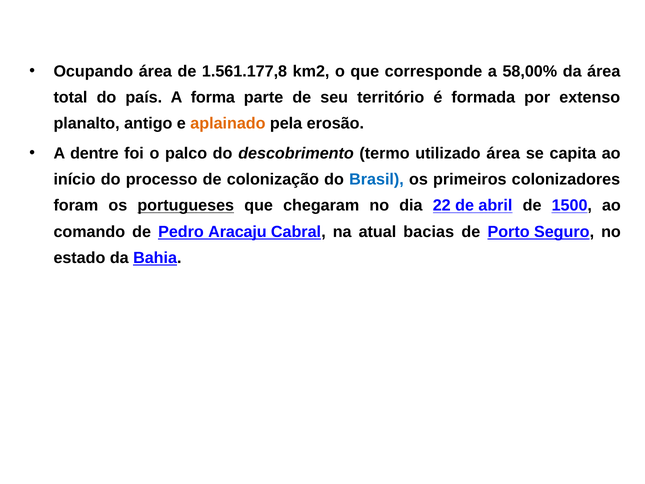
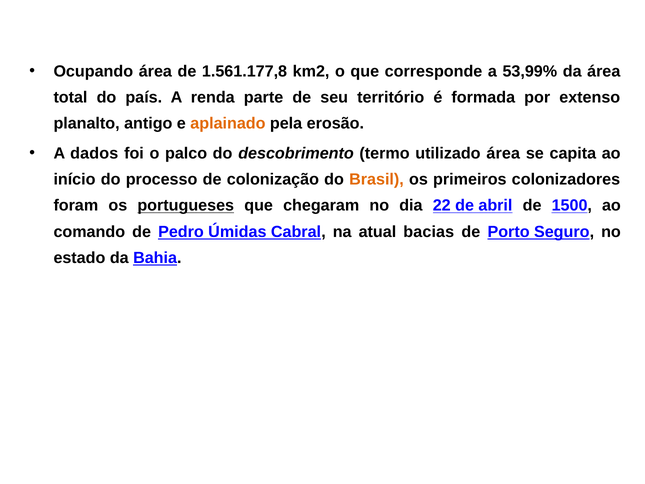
58,00%: 58,00% -> 53,99%
forma: forma -> renda
dentre: dentre -> dados
Brasil colour: blue -> orange
Aracaju: Aracaju -> Úmidas
